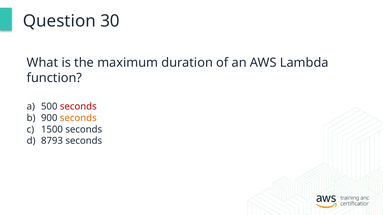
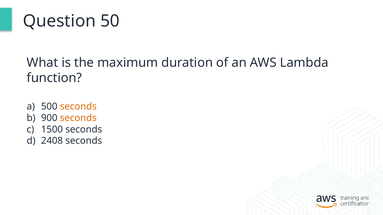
30: 30 -> 50
seconds at (78, 107) colour: red -> orange
8793: 8793 -> 2408
